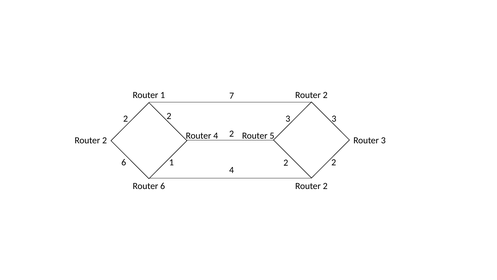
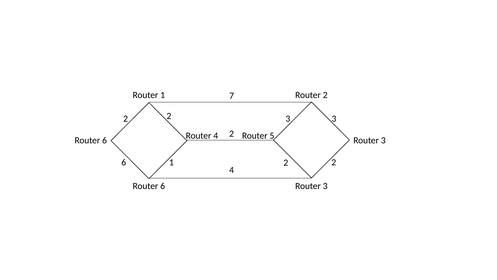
2 at (105, 140): 2 -> 6
6 Router 2: 2 -> 3
